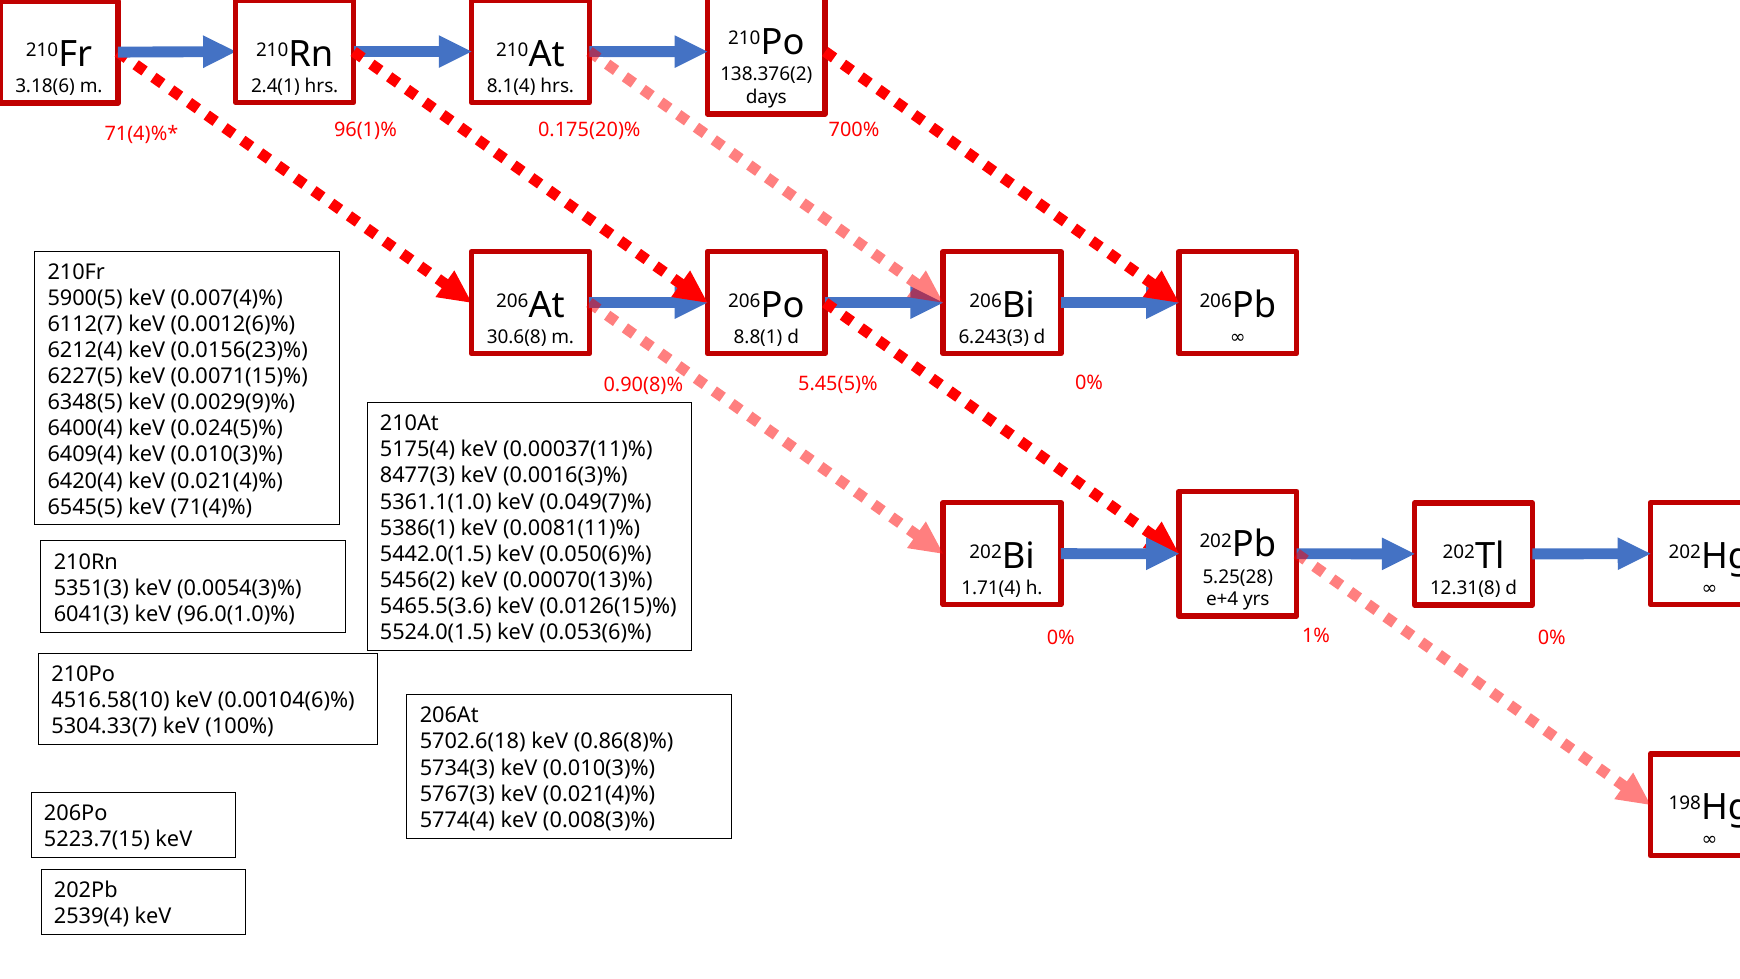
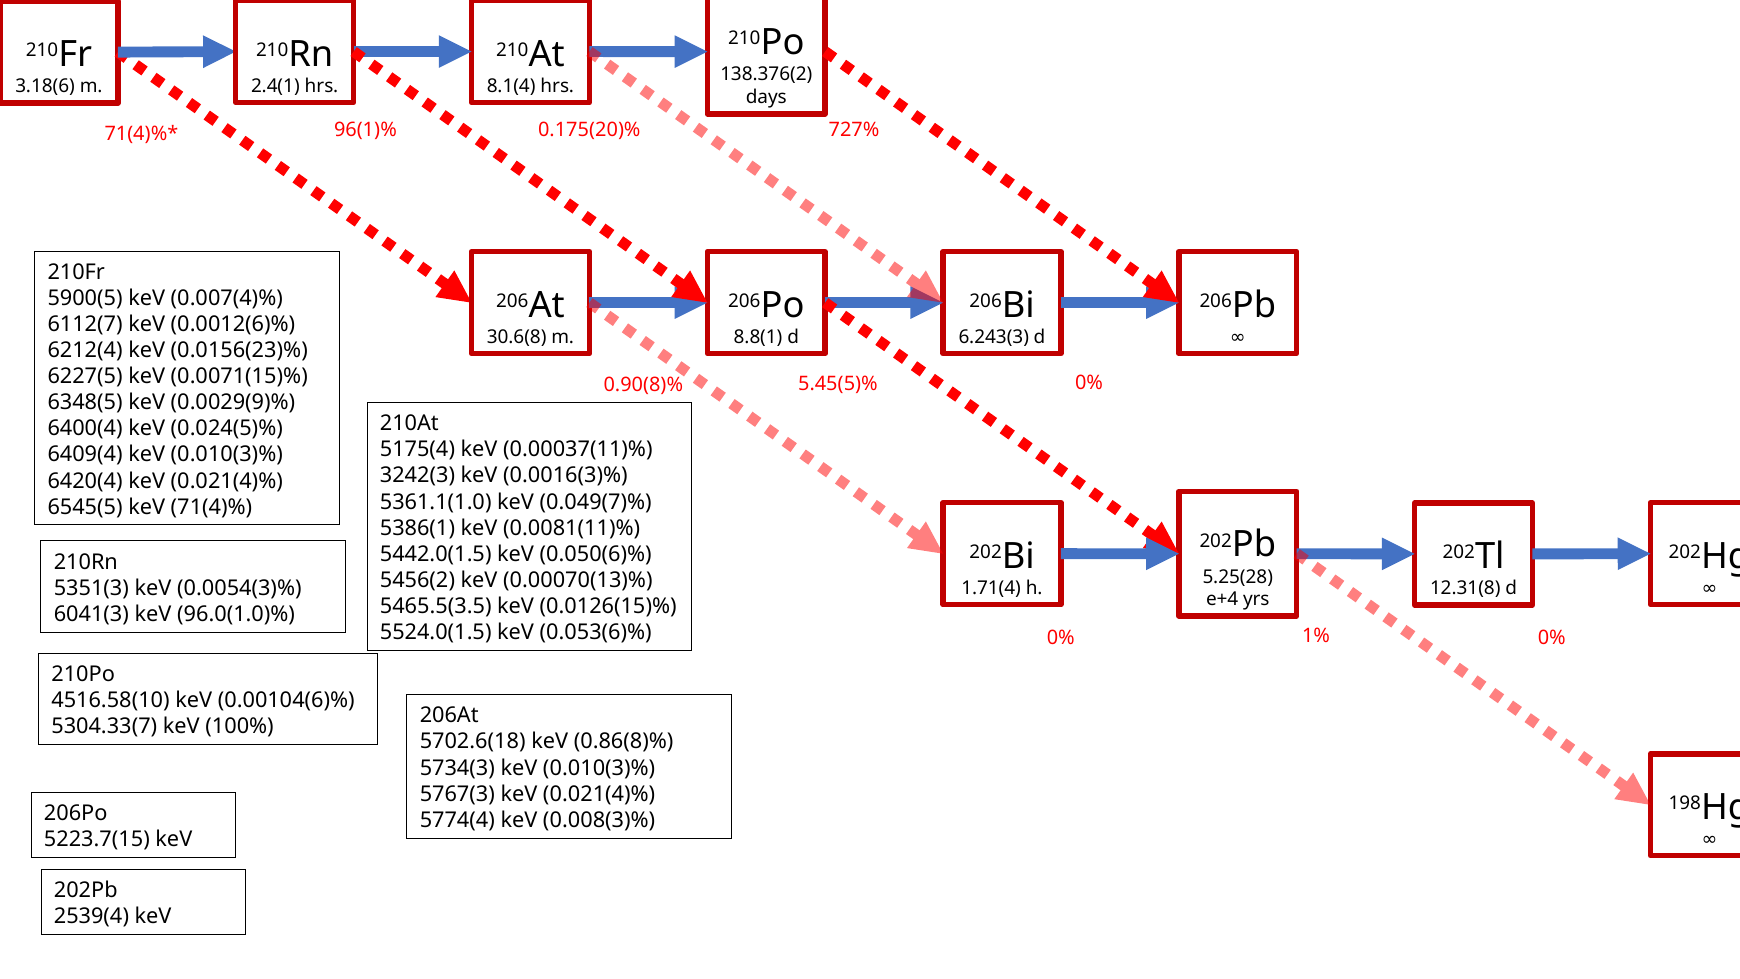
700%: 700% -> 727%
8477(3: 8477(3 -> 3242(3
5465.5(3.6: 5465.5(3.6 -> 5465.5(3.5
